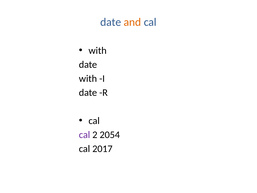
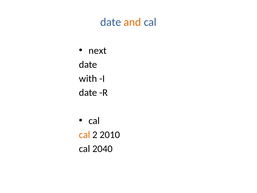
with at (98, 51): with -> next
cal at (85, 135) colour: purple -> orange
2054: 2054 -> 2010
2017: 2017 -> 2040
